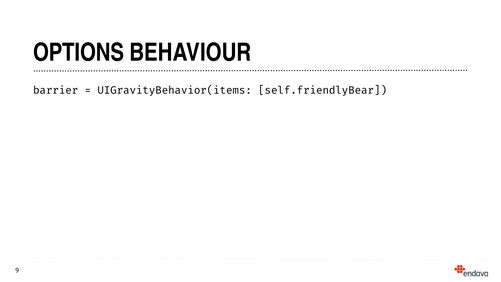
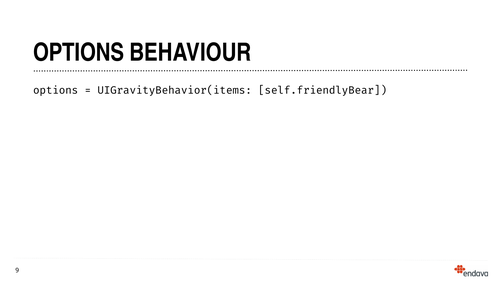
barrier at (56, 90): barrier -> options
